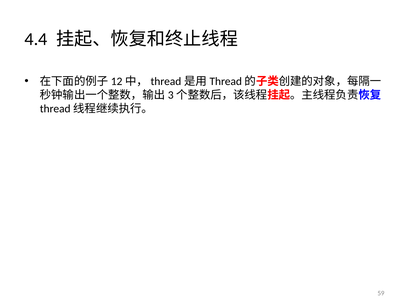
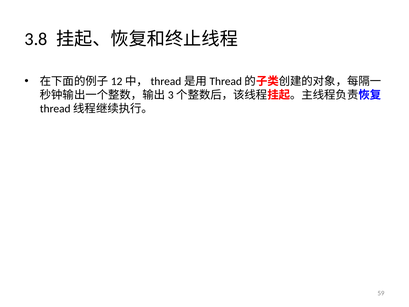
4.4: 4.4 -> 3.8
